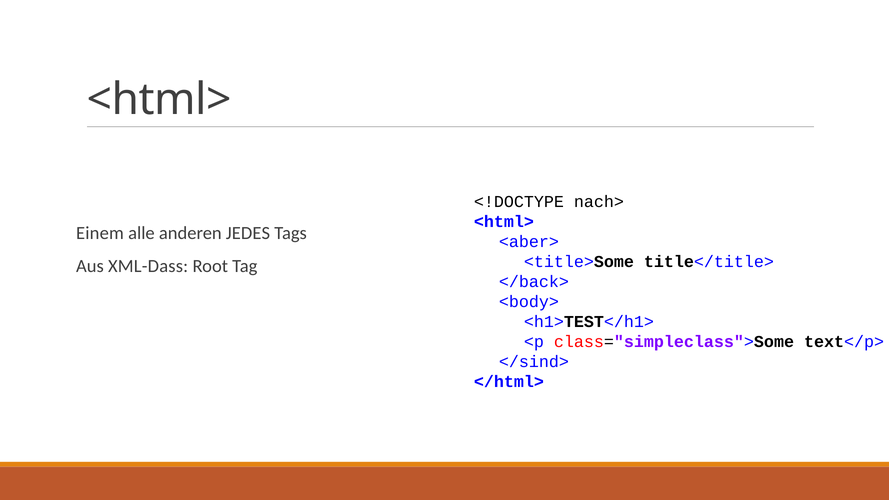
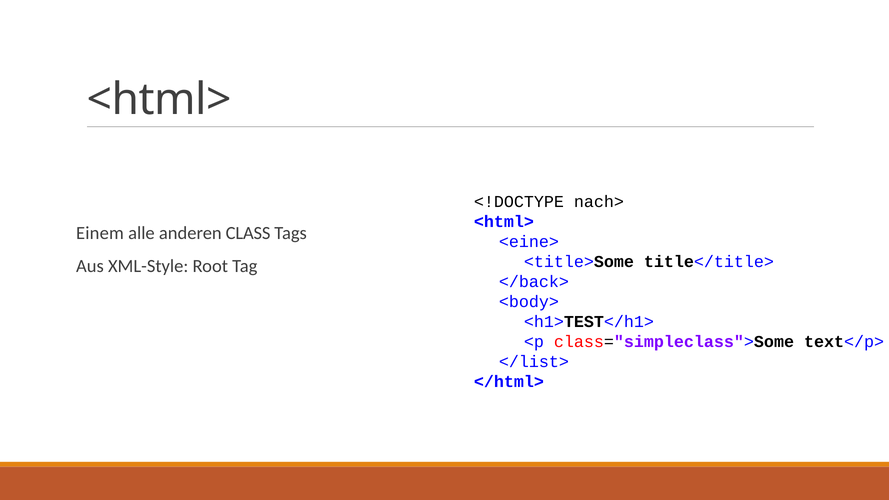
JEDES: JEDES -> CLASS
<aber>: <aber> -> <eine>
XML-Dass: XML-Dass -> XML-Style
</sind>: </sind> -> </list>
